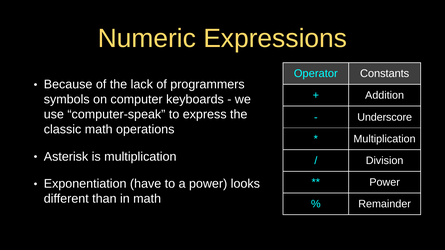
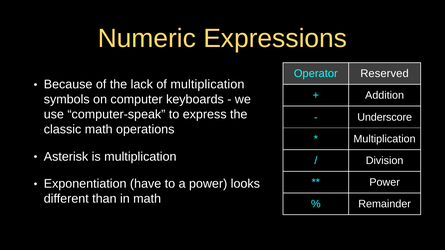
Constants: Constants -> Reserved
of programmers: programmers -> multiplication
